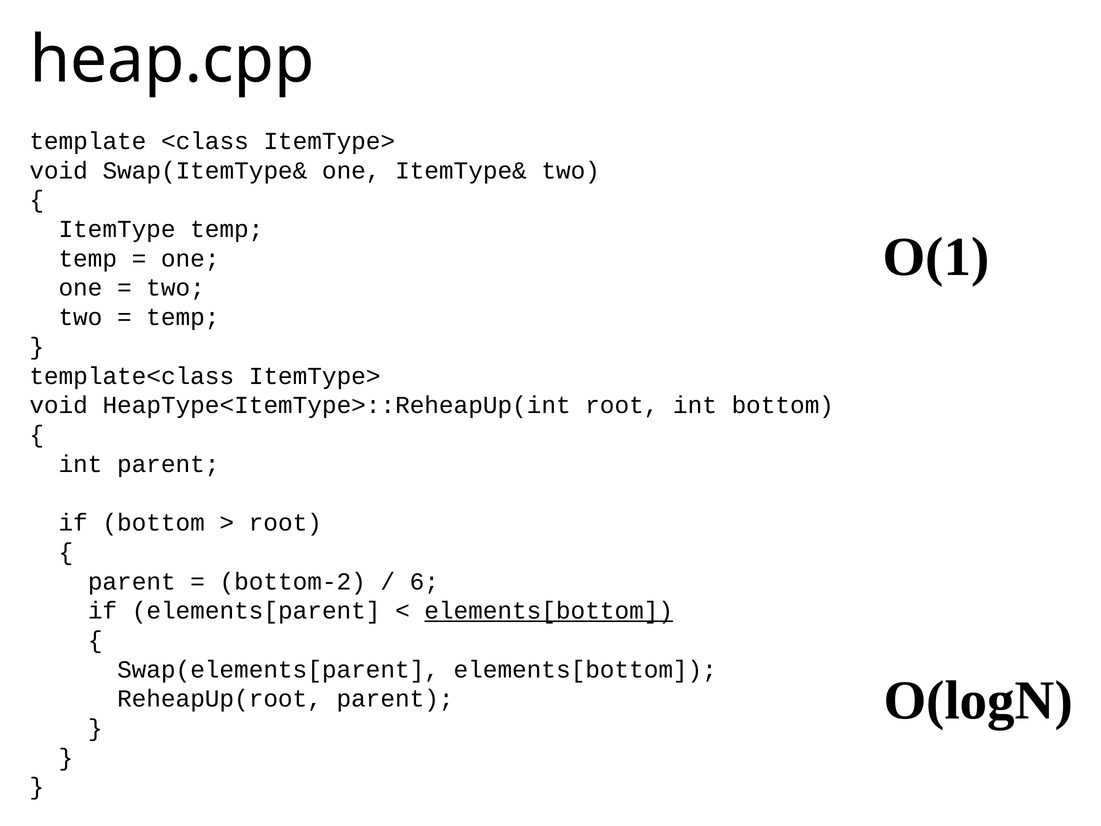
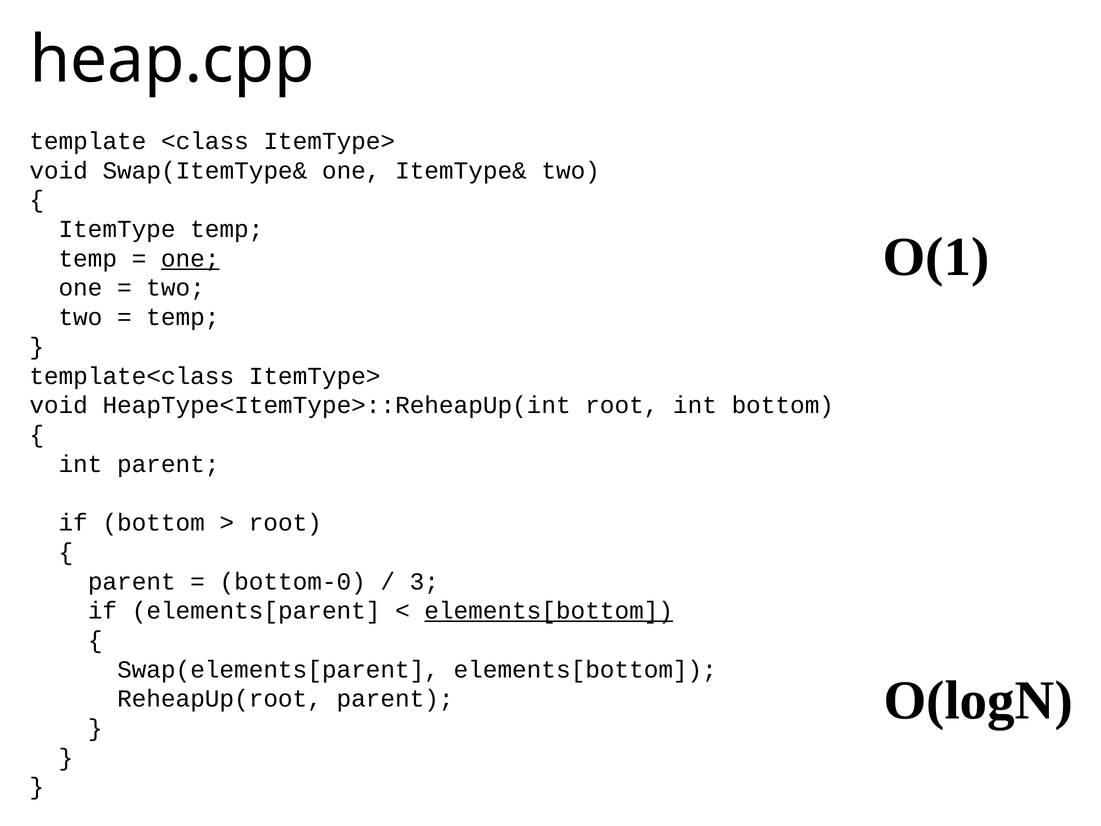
one at (190, 258) underline: none -> present
bottom-2: bottom-2 -> bottom-0
6: 6 -> 3
